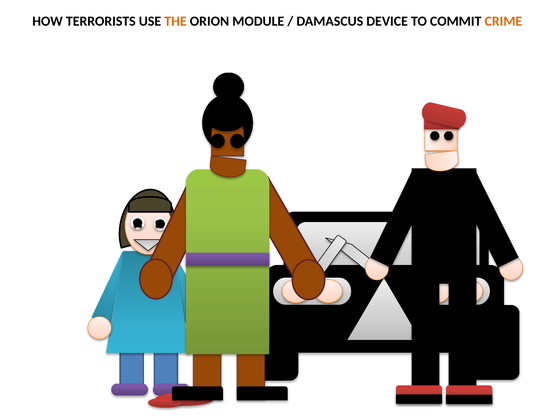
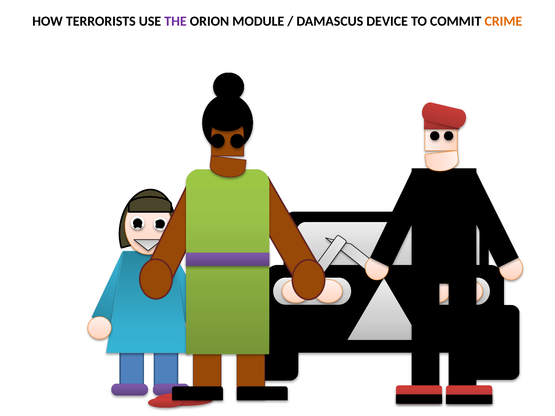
THE colour: orange -> purple
